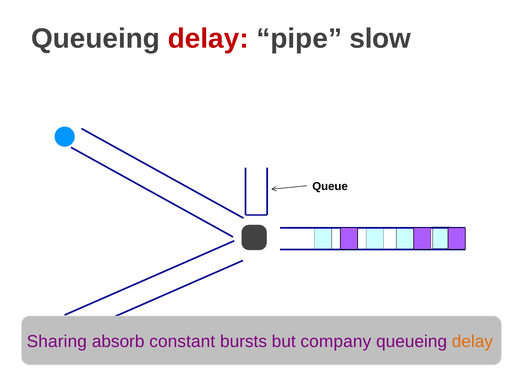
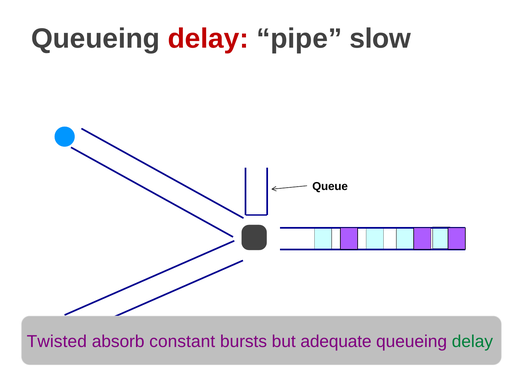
Sharing: Sharing -> Twisted
company: company -> adequate
delay at (472, 342) colour: orange -> green
